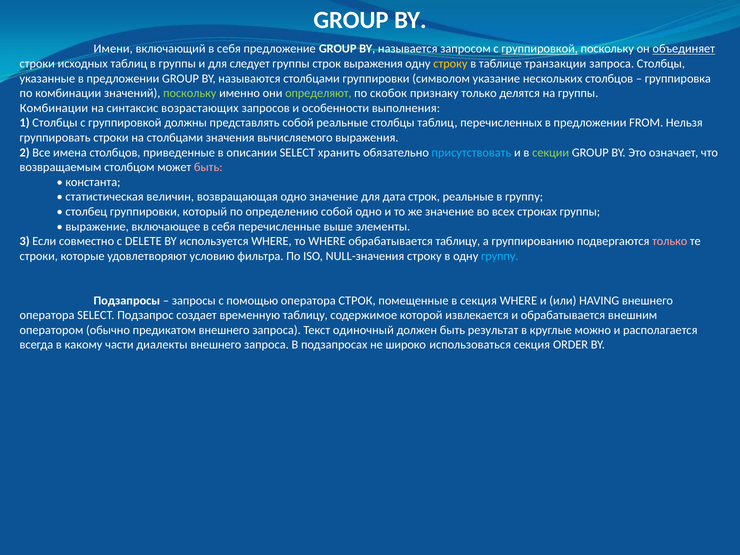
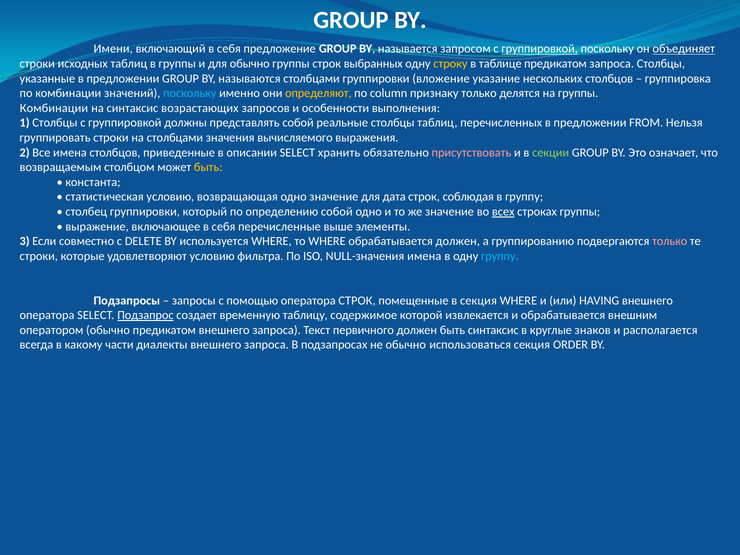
для следует: следует -> обычно
строк выражения: выражения -> выбранных
таблице транзакции: транзакции -> предикатом
символом: символом -> вложение
поскольку at (190, 93) colour: light green -> light blue
определяют colour: light green -> yellow
скобок: скобок -> column
присутствовать colour: light blue -> pink
быть at (208, 167) colour: pink -> yellow
статистическая величин: величин -> условию
строк реальные: реальные -> соблюдая
всех underline: none -> present
обрабатывается таблицу: таблицу -> должен
NULL-значения строку: строку -> имена
Подзапрос underline: none -> present
одиночный: одиночный -> первичного
быть результат: результат -> синтаксис
можно: можно -> знаков
не широко: широко -> обычно
